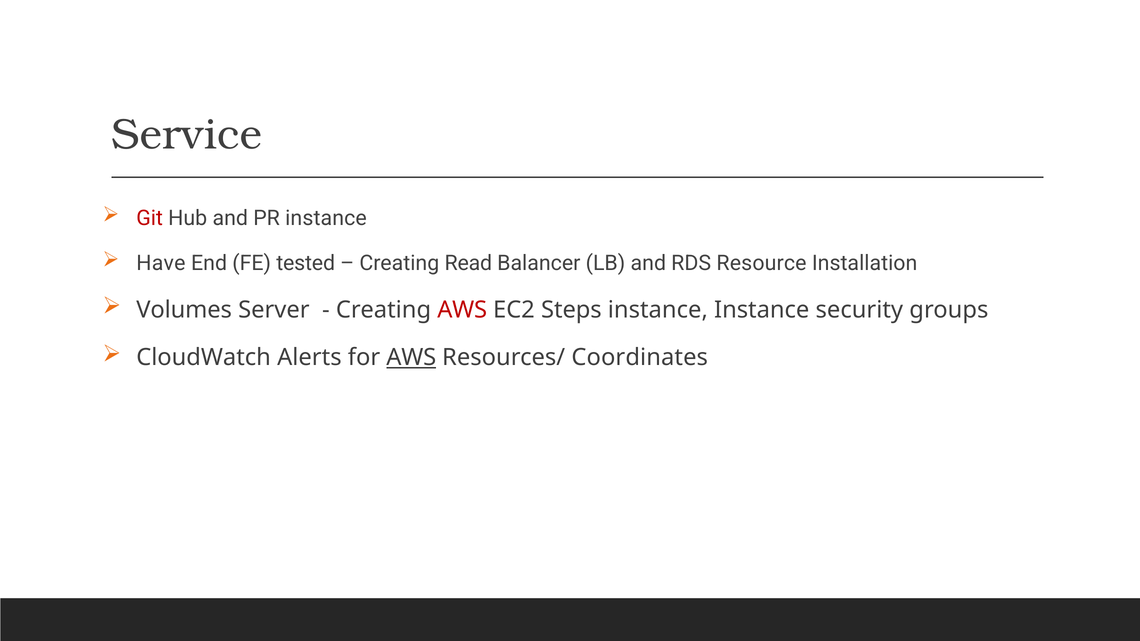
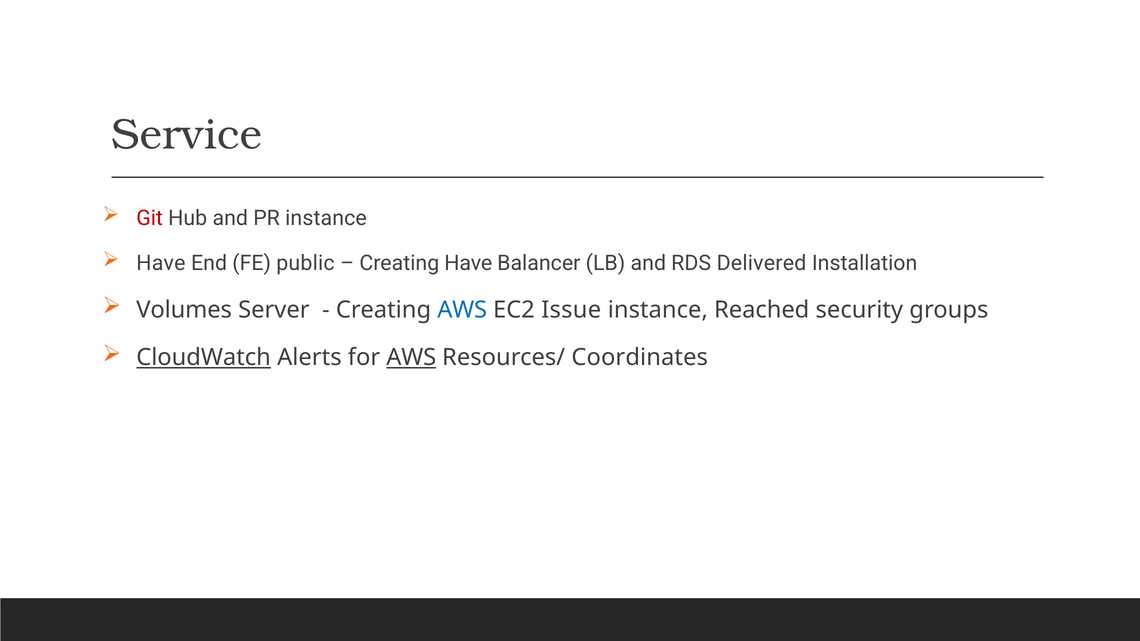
tested: tested -> public
Creating Read: Read -> Have
Resource: Resource -> Delivered
AWS at (462, 310) colour: red -> blue
Steps: Steps -> Issue
instance Instance: Instance -> Reached
CloudWatch underline: none -> present
